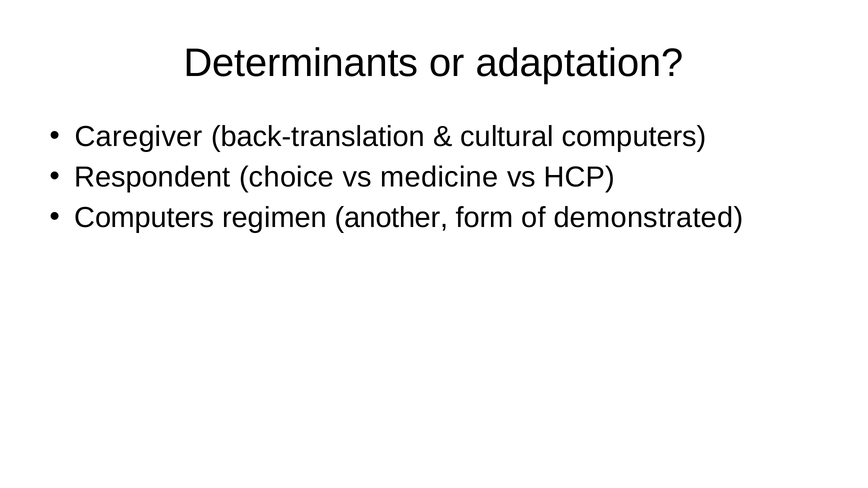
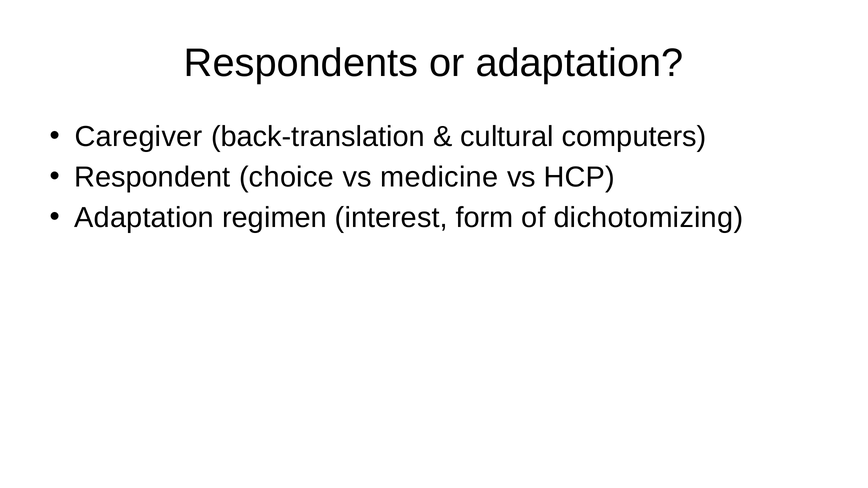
Determinants: Determinants -> Respondents
Computers at (144, 218): Computers -> Adaptation
another: another -> interest
demonstrated: demonstrated -> dichotomizing
